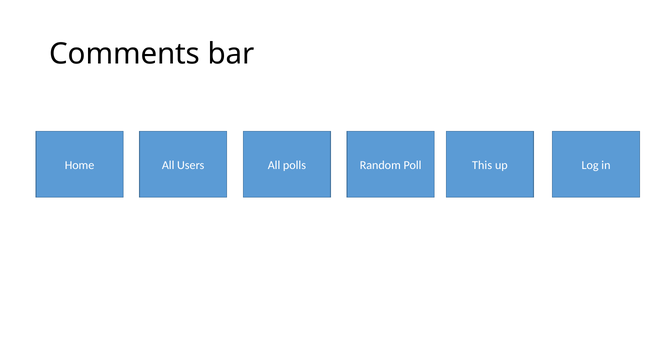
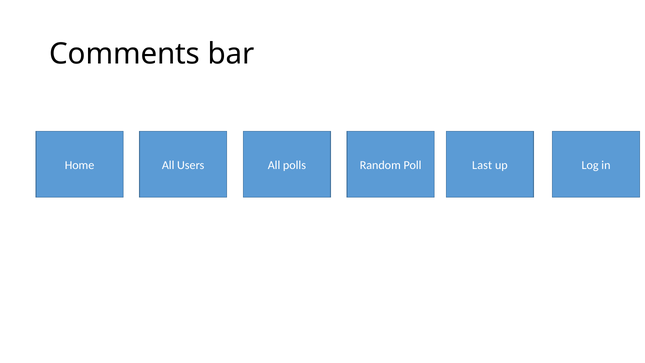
This: This -> Last
